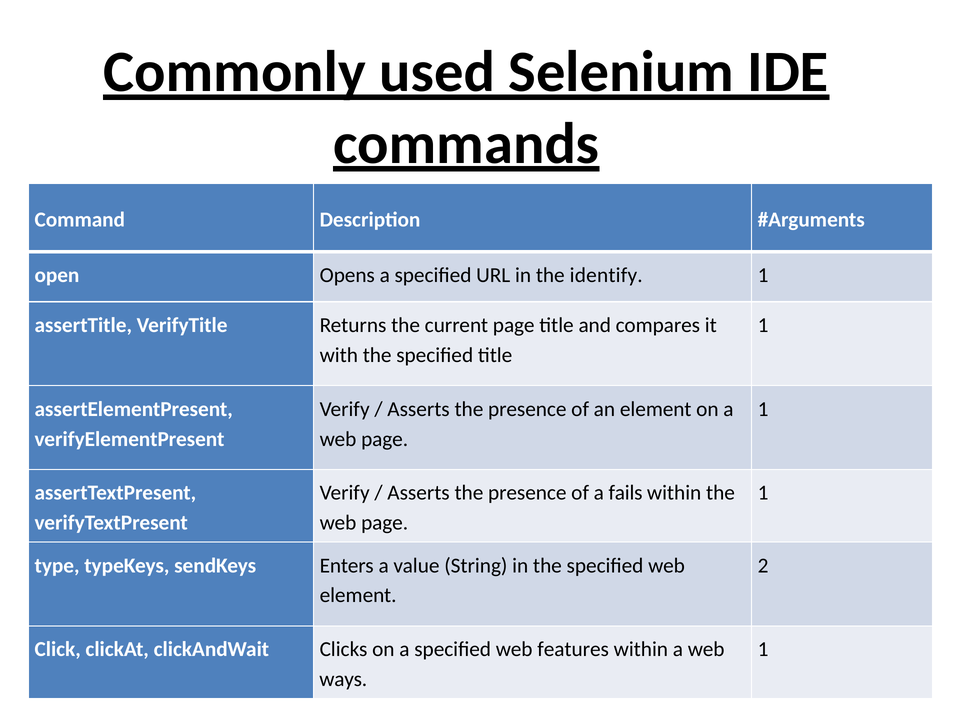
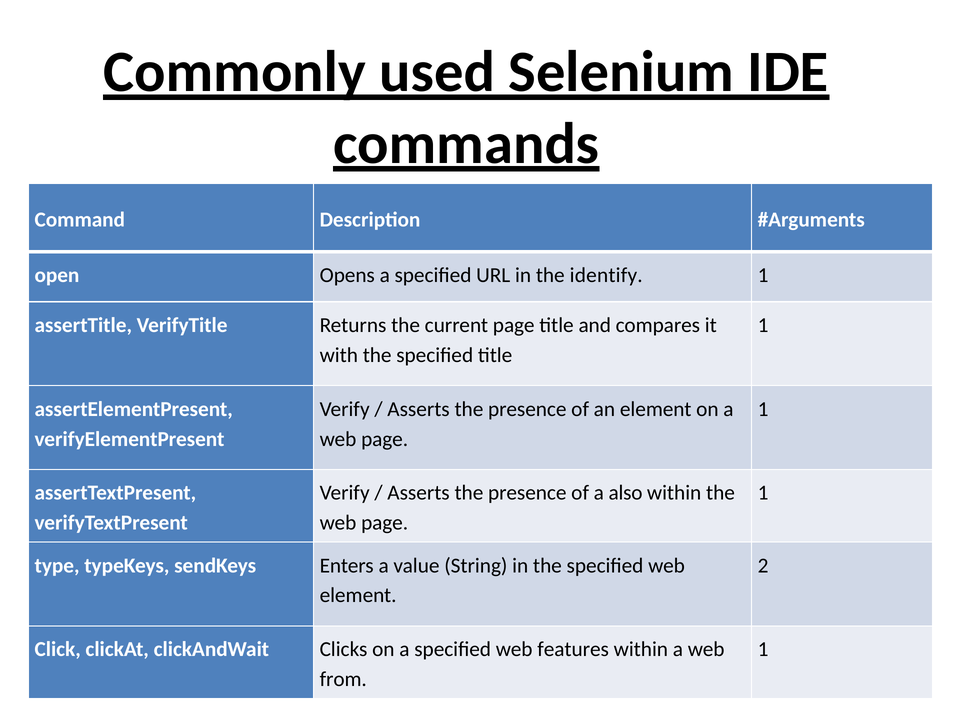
fails: fails -> also
ways: ways -> from
